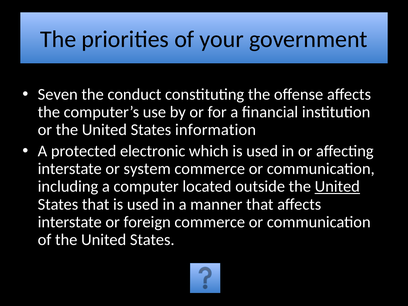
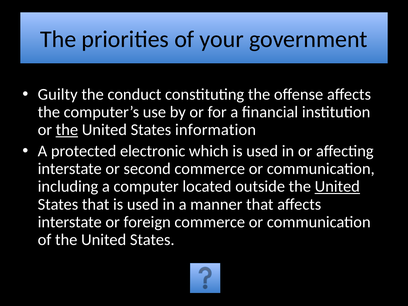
Seven: Seven -> Guilty
the at (67, 130) underline: none -> present
system: system -> second
